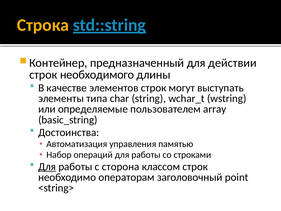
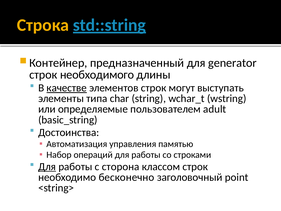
действии: действии -> generator
качестве underline: none -> present
array: array -> adult
операторам: операторам -> бесконечно
